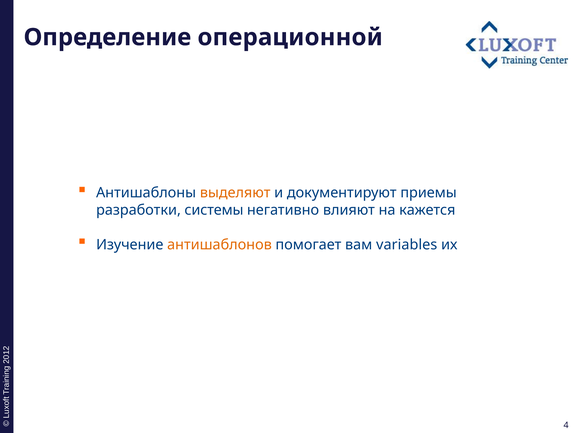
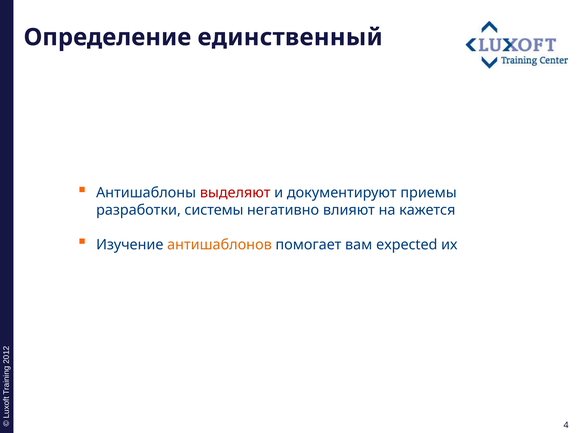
операционной: операционной -> единственный
выделяют colour: orange -> red
variables: variables -> expected
